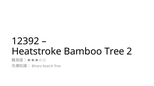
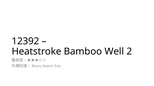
Bamboo Tree: Tree -> Well
